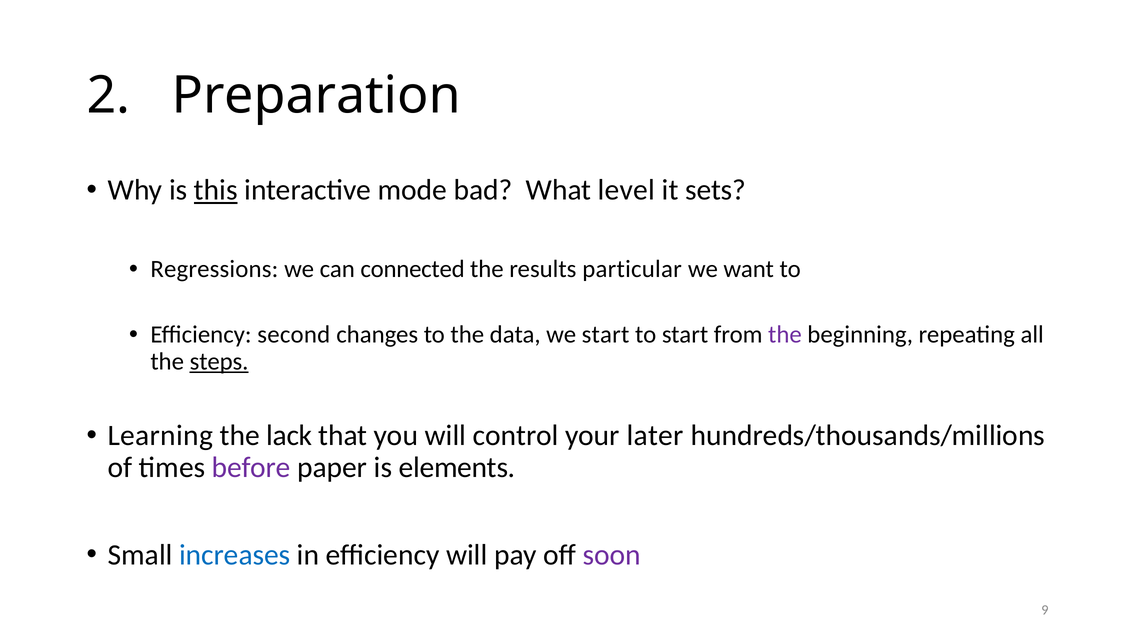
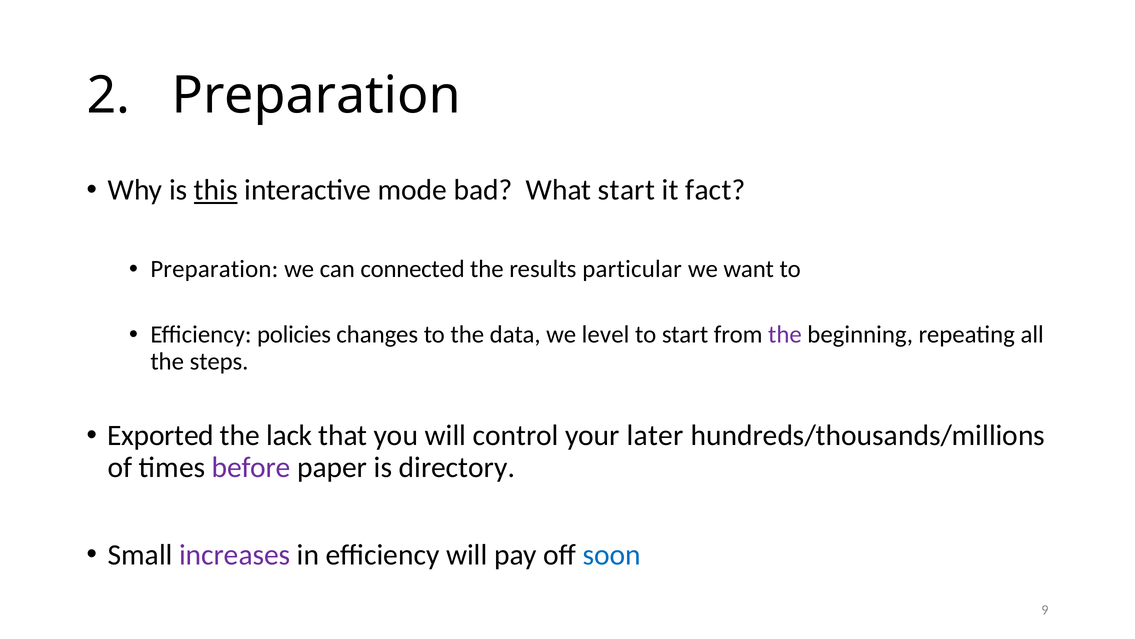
What level: level -> start
sets: sets -> fact
Regressions at (214, 269): Regressions -> Preparation
second: second -> policies
we start: start -> level
steps underline: present -> none
Learning: Learning -> Exported
elements: elements -> directory
increases colour: blue -> purple
soon colour: purple -> blue
